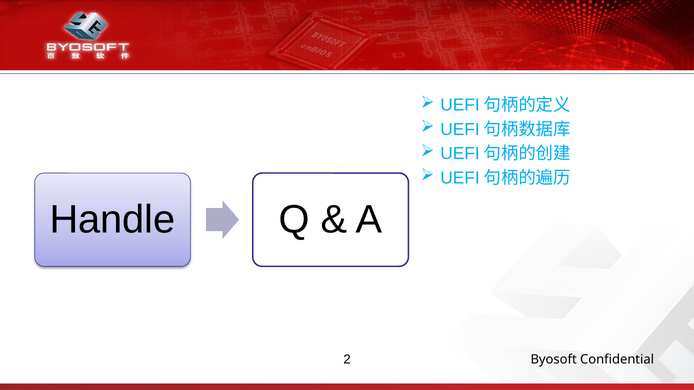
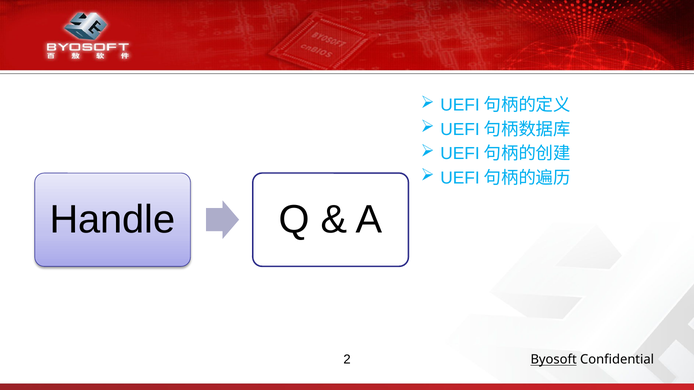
Byosoft underline: none -> present
